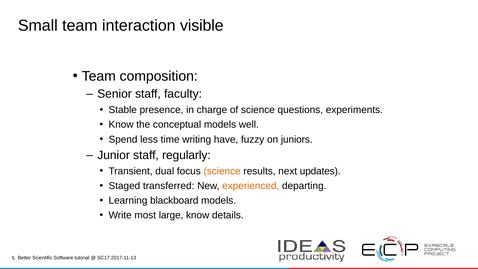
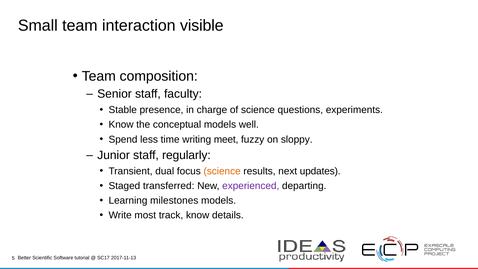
have: have -> meet
juniors: juniors -> sloppy
experienced colour: orange -> purple
blackboard: blackboard -> milestones
large: large -> track
